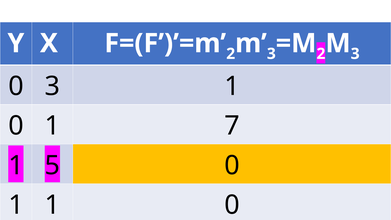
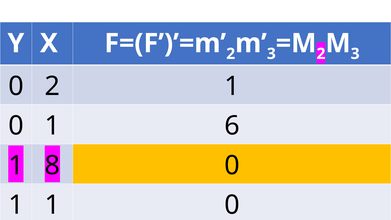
0 3: 3 -> 2
7: 7 -> 6
5: 5 -> 8
